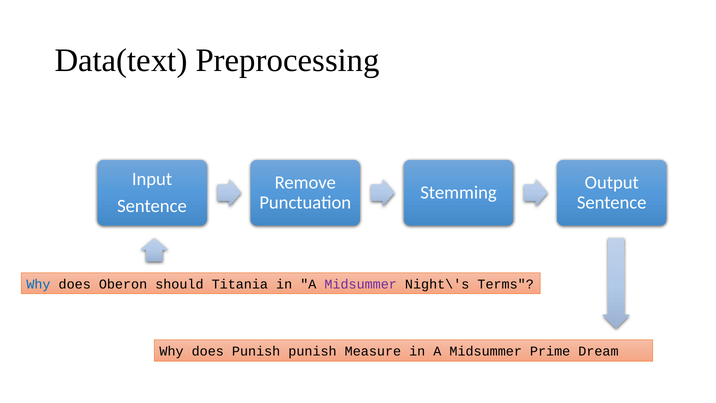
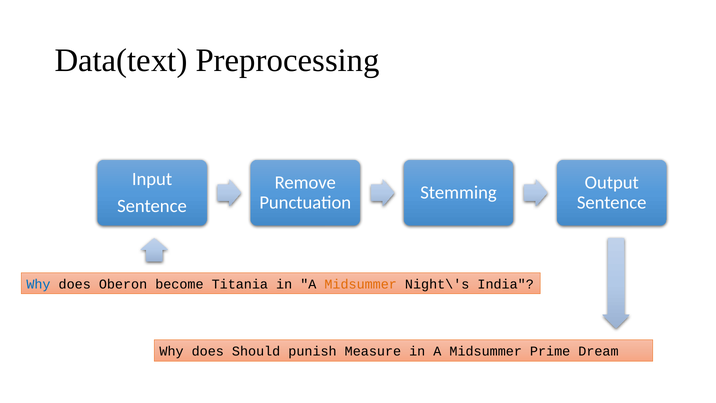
should: should -> become
Midsummer at (361, 284) colour: purple -> orange
Terms: Terms -> India
does Punish: Punish -> Should
